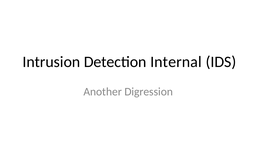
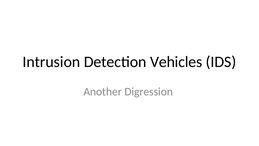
Internal: Internal -> Vehicles
